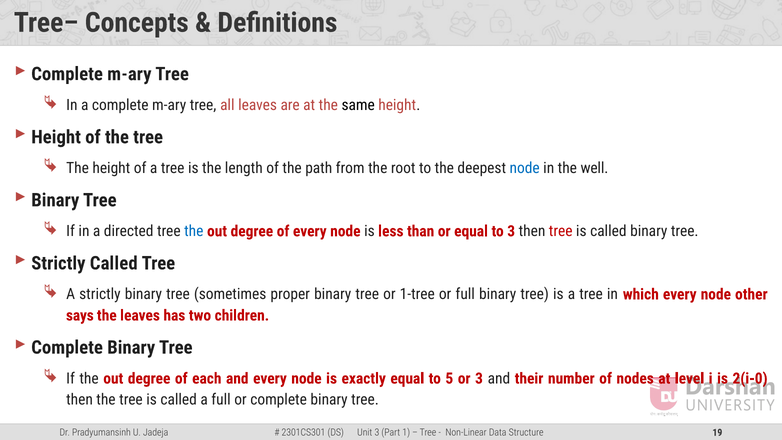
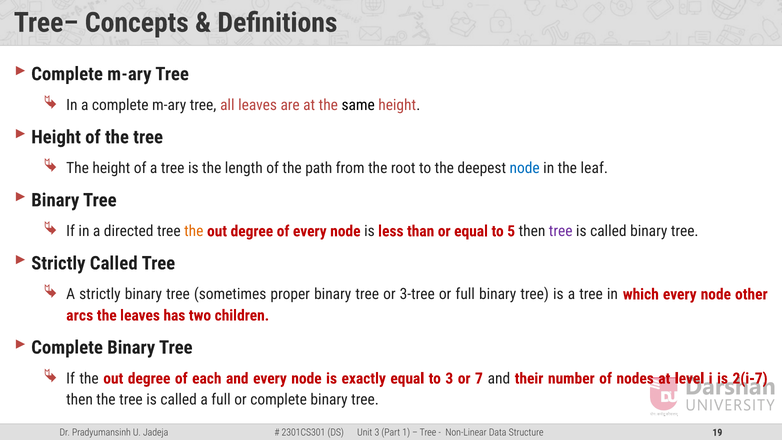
well: well -> leaf
the at (194, 231) colour: blue -> orange
to 3: 3 -> 5
tree at (561, 231) colour: red -> purple
1-tree: 1-tree -> 3-tree
says: says -> arcs
to 5: 5 -> 3
or 3: 3 -> 7
2(i-0: 2(i-0 -> 2(i-7
